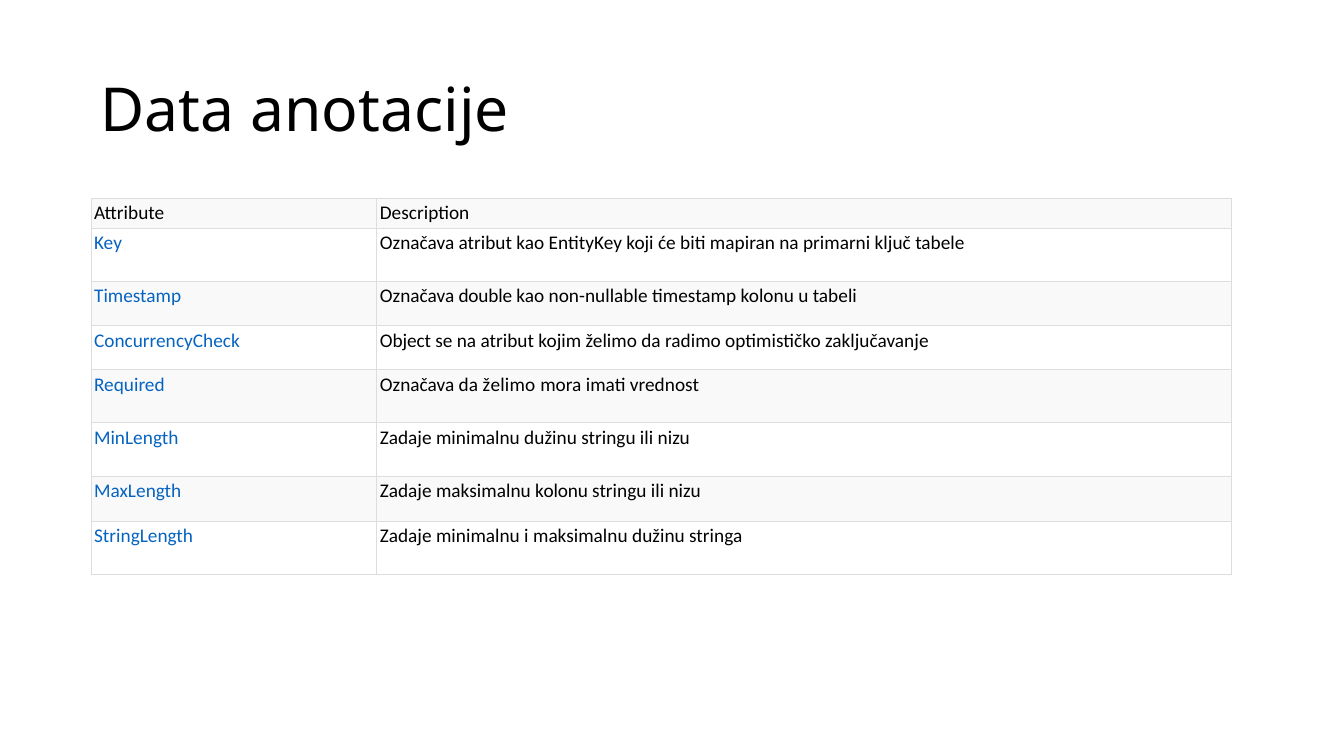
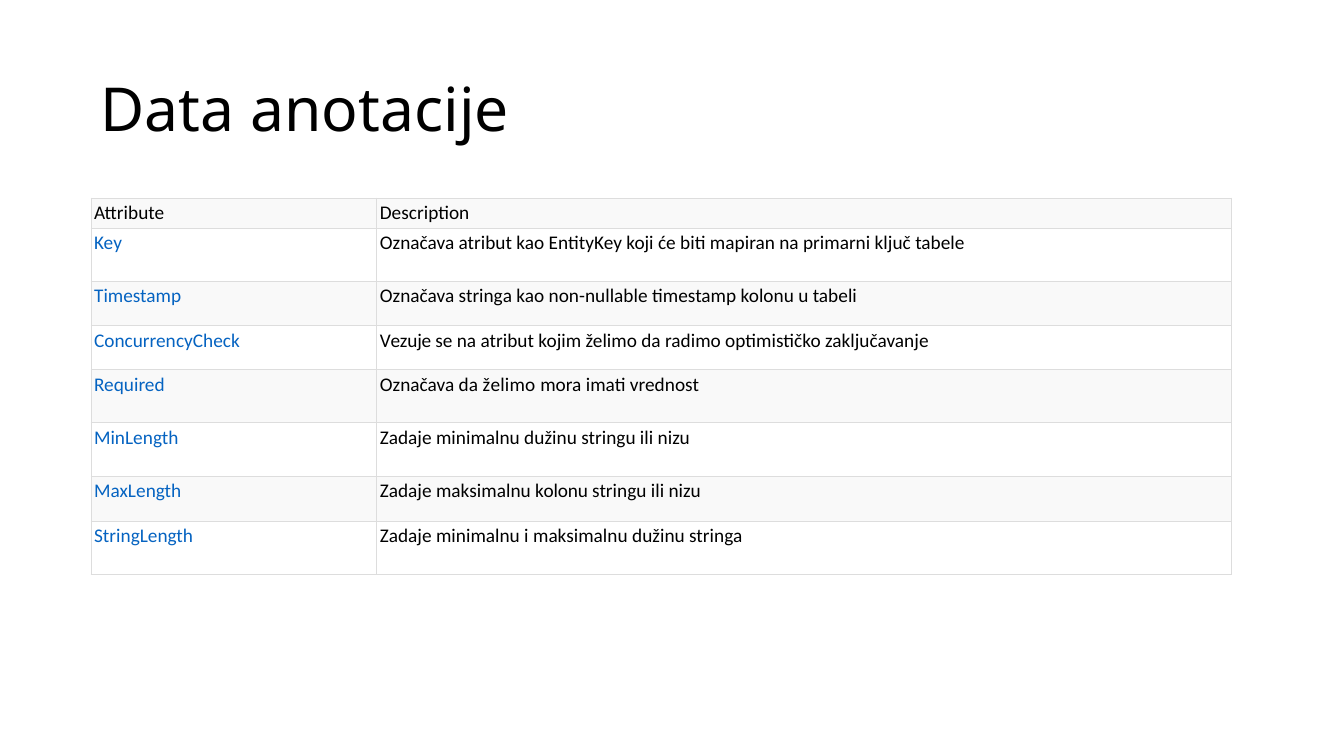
Označava double: double -> stringa
Object: Object -> Vezuje
